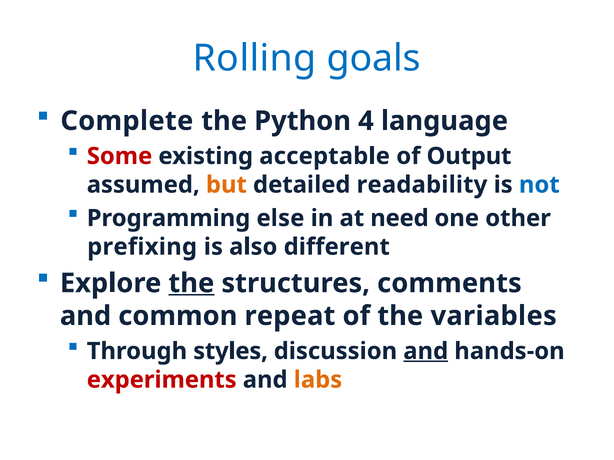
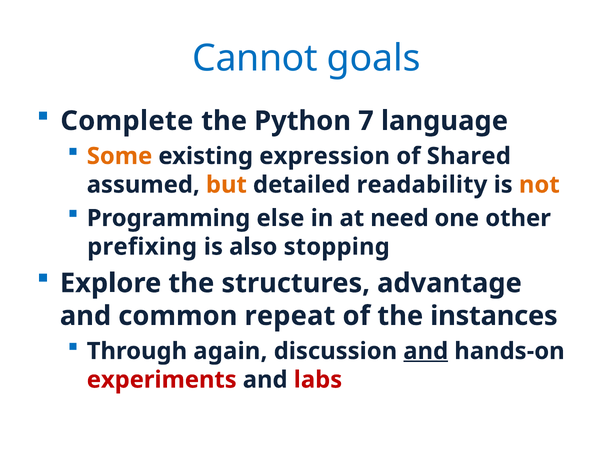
Rolling: Rolling -> Cannot
4: 4 -> 7
Some colour: red -> orange
acceptable: acceptable -> expression
Output: Output -> Shared
not colour: blue -> orange
different: different -> stopping
the at (191, 284) underline: present -> none
comments: comments -> advantage
variables: variables -> instances
styles: styles -> again
labs colour: orange -> red
